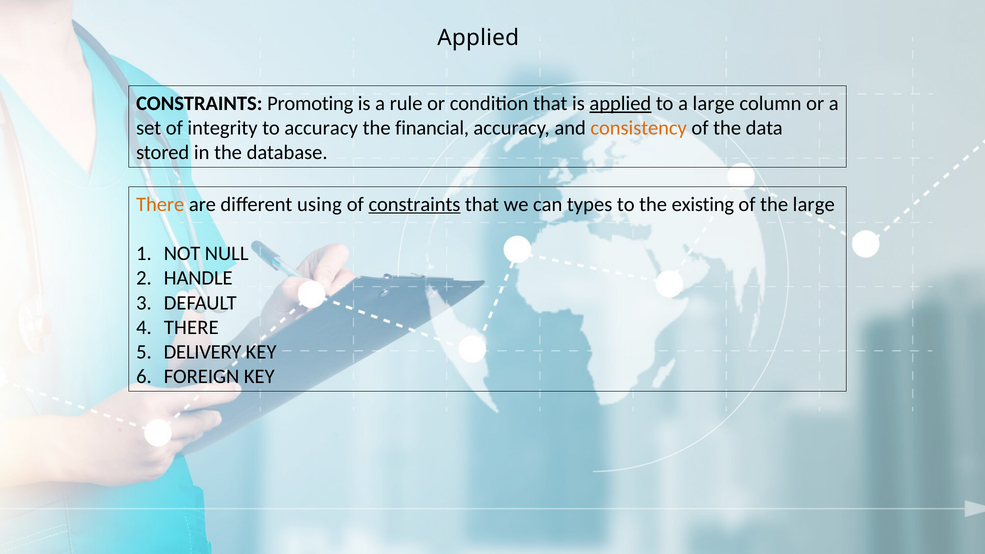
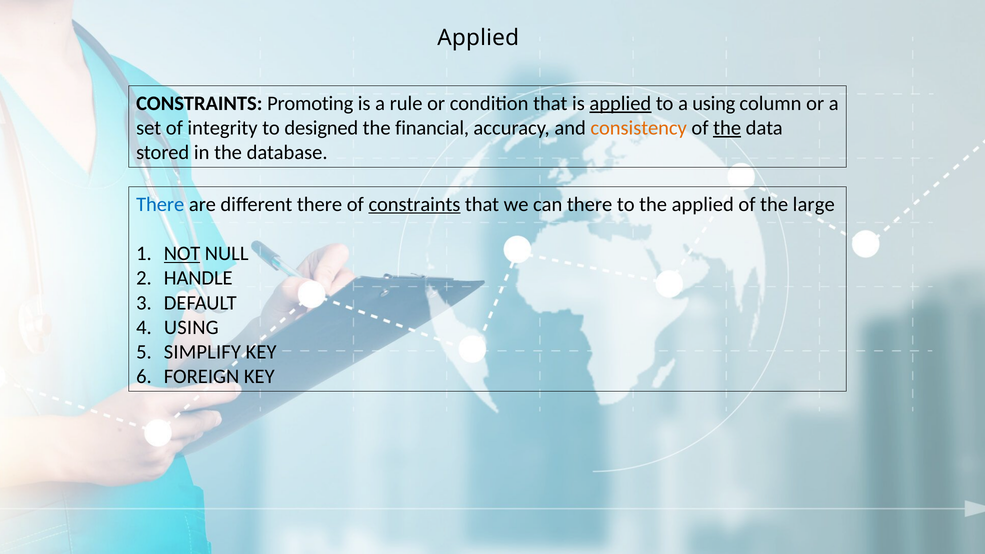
a large: large -> using
to accuracy: accuracy -> designed
the at (727, 128) underline: none -> present
There at (160, 204) colour: orange -> blue
different using: using -> there
can types: types -> there
the existing: existing -> applied
NOT underline: none -> present
THERE at (191, 327): THERE -> USING
DELIVERY: DELIVERY -> SIMPLIFY
